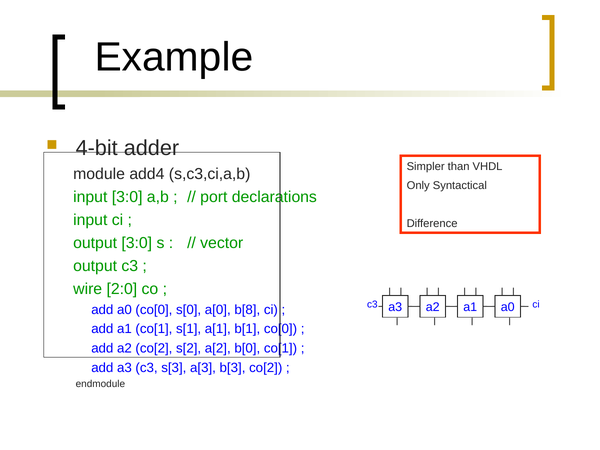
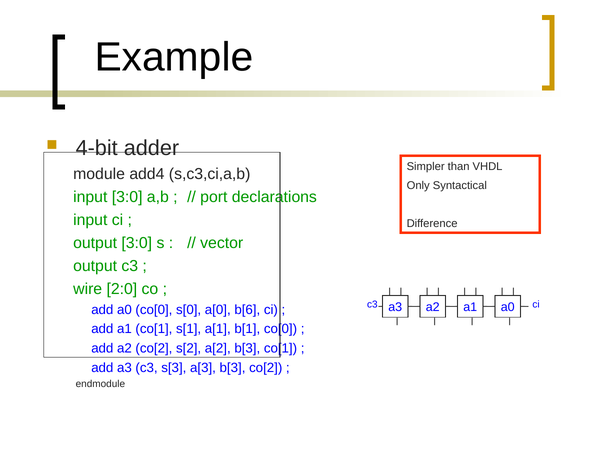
b[8: b[8 -> b[6
a[2 b[0: b[0 -> b[3
